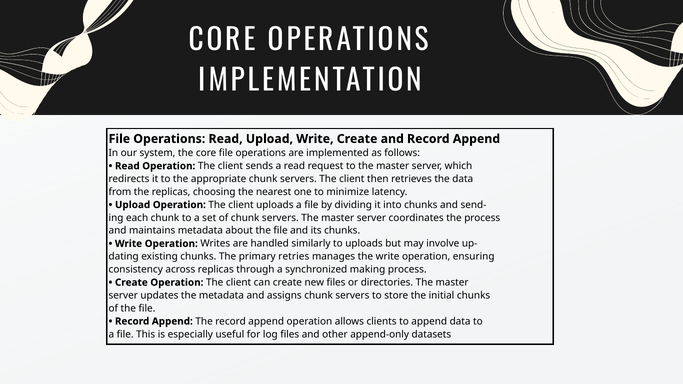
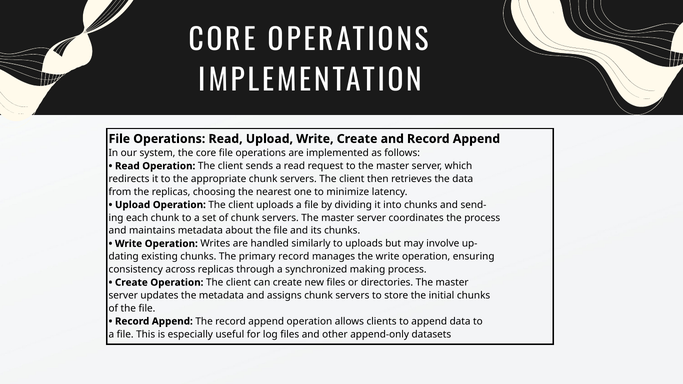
primary retries: retries -> record
